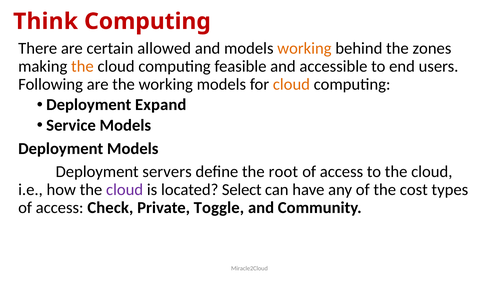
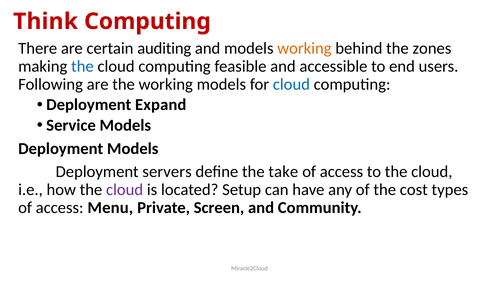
allowed: allowed -> auditing
the at (82, 66) colour: orange -> blue
cloud at (291, 84) colour: orange -> blue
root: root -> take
Select: Select -> Setup
Check: Check -> Menu
Toggle: Toggle -> Screen
